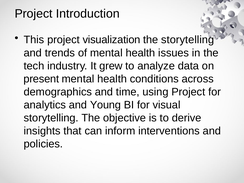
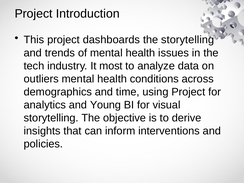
visualization: visualization -> dashboards
grew: grew -> most
present: present -> outliers
